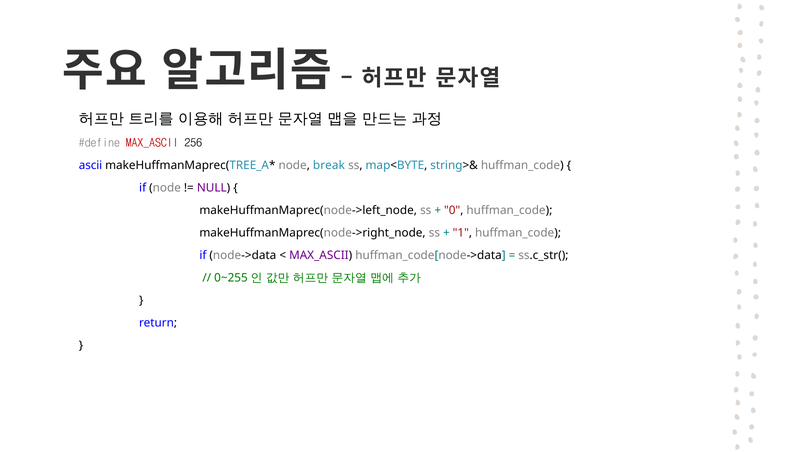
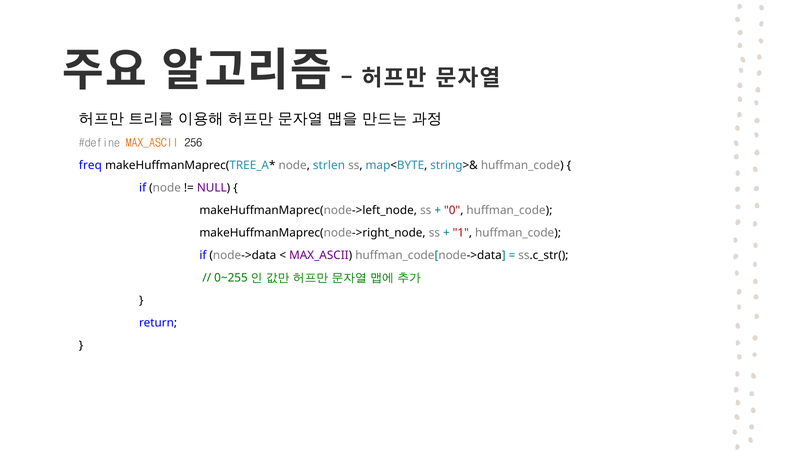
MAX_ASCII at (152, 143) colour: red -> orange
ascii: ascii -> freq
break: break -> strlen
